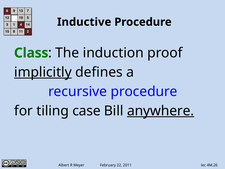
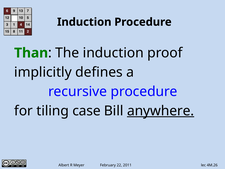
Inductive at (84, 22): Inductive -> Induction
Class: Class -> Than
implicitly underline: present -> none
